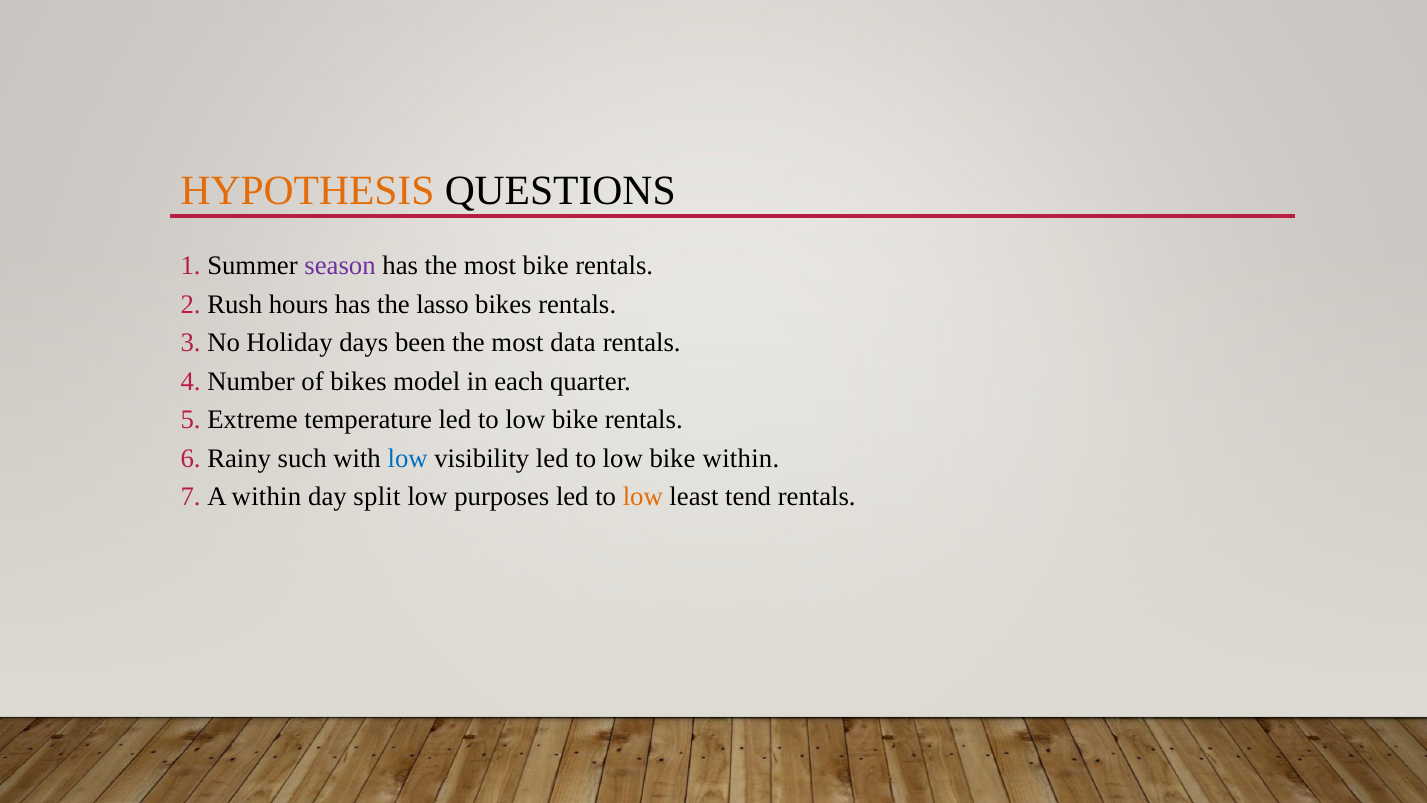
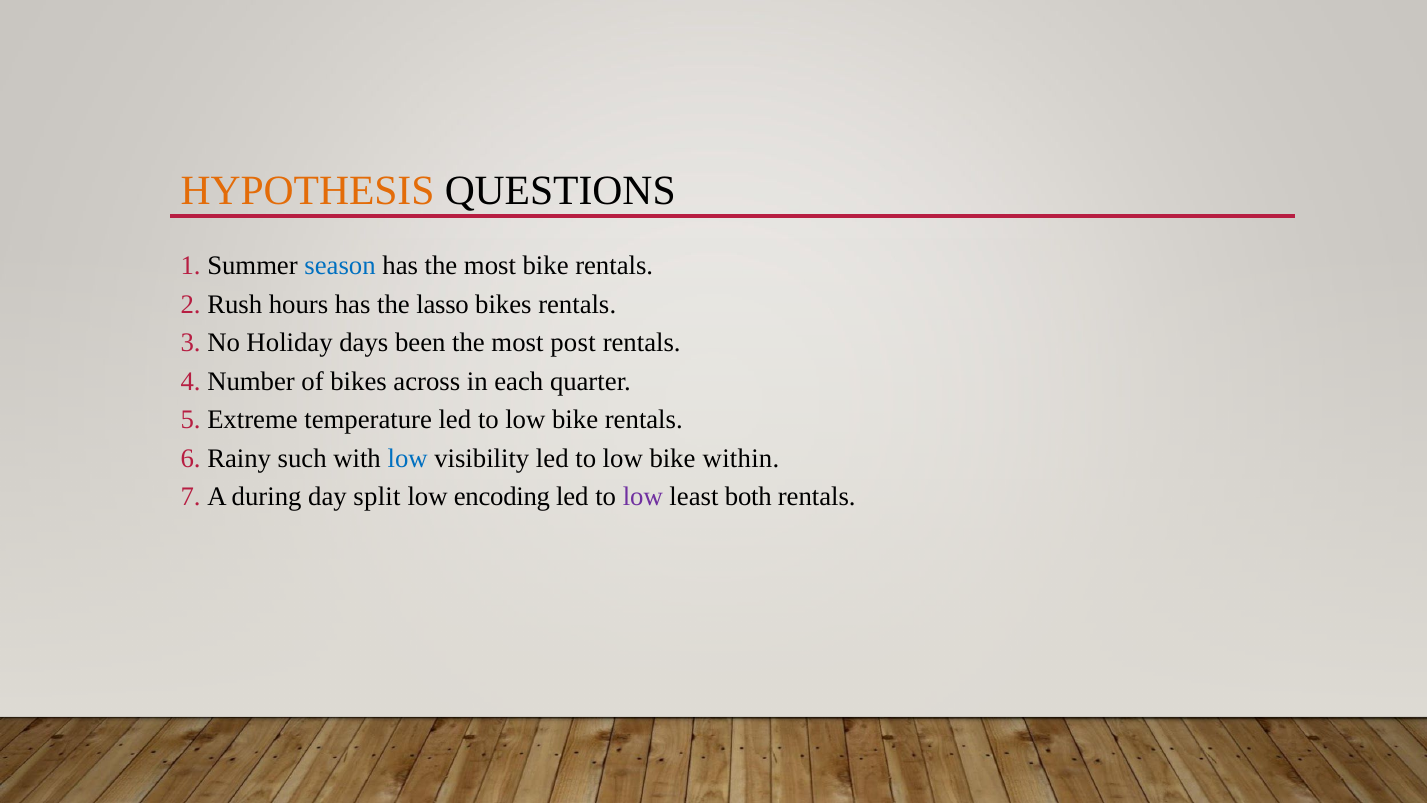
season colour: purple -> blue
data: data -> post
model: model -> across
within at (266, 497): within -> during
purposes: purposes -> encoding
low at (643, 497) colour: orange -> purple
tend: tend -> both
